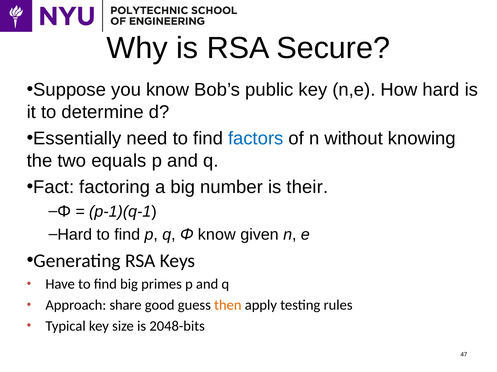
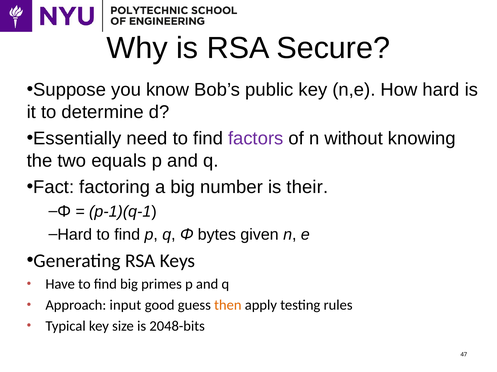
factors colour: blue -> purple
Φ know: know -> bytes
share: share -> input
